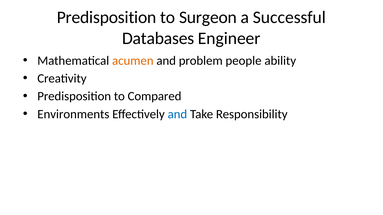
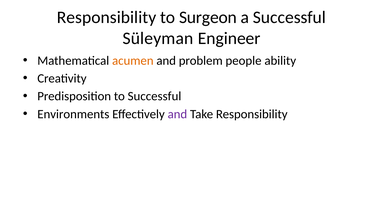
Predisposition at (107, 17): Predisposition -> Responsibility
Databases: Databases -> Süleyman
to Compared: Compared -> Successful
and at (177, 114) colour: blue -> purple
